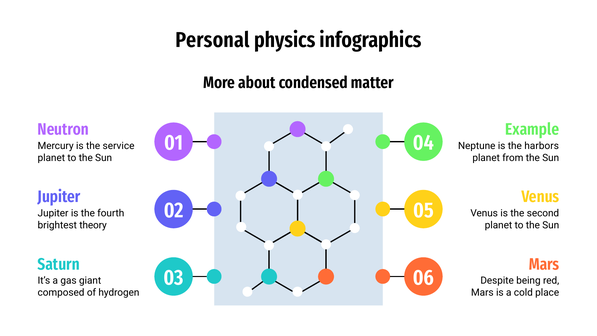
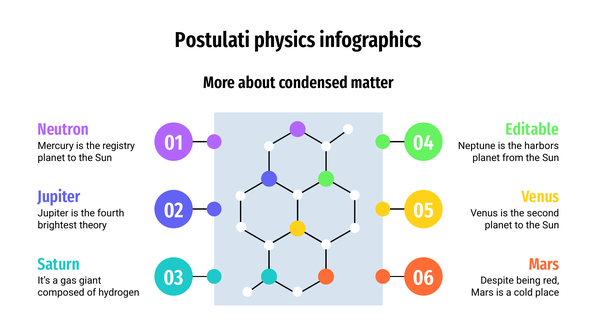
Personal: Personal -> Postulati
Example: Example -> Editable
service: service -> registry
